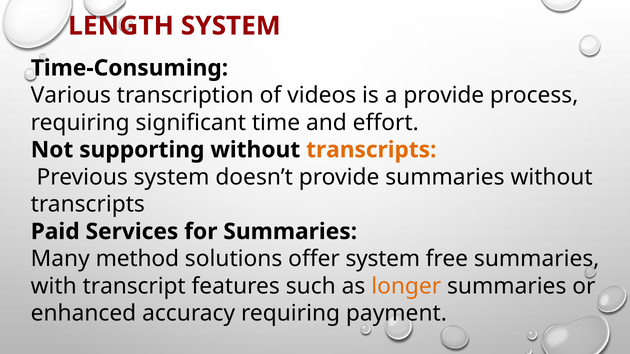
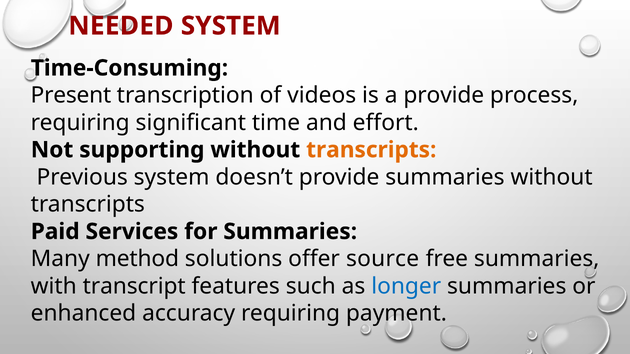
LENGTH: LENGTH -> NEEDED
Various: Various -> Present
offer system: system -> source
longer colour: orange -> blue
